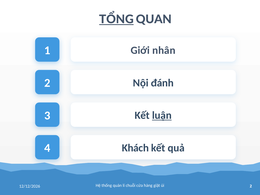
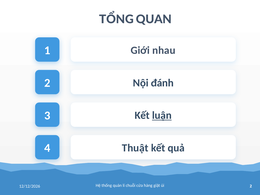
TỔNG underline: present -> none
nhân: nhân -> nhau
Khách: Khách -> Thuật
